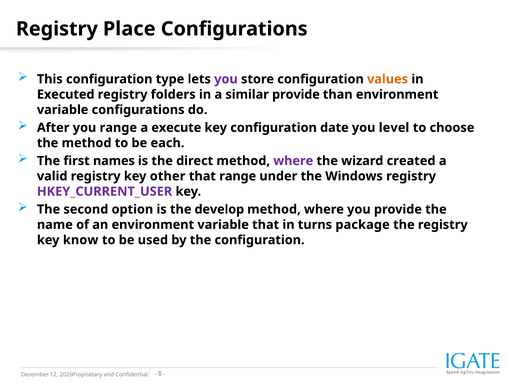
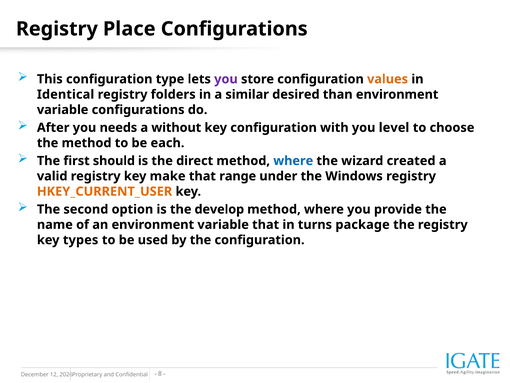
Executed: Executed -> Identical
similar provide: provide -> desired
you range: range -> needs
execute: execute -> without
date: date -> with
names: names -> should
where at (293, 161) colour: purple -> blue
other: other -> make
HKEY_CURRENT_USER colour: purple -> orange
know: know -> types
